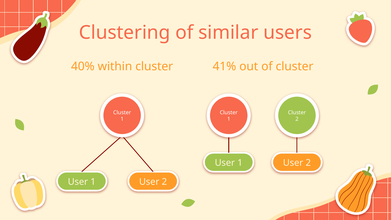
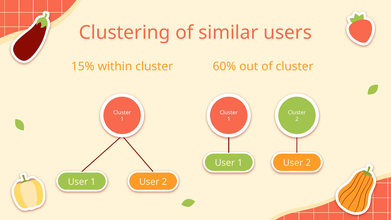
40%: 40% -> 15%
41%: 41% -> 60%
